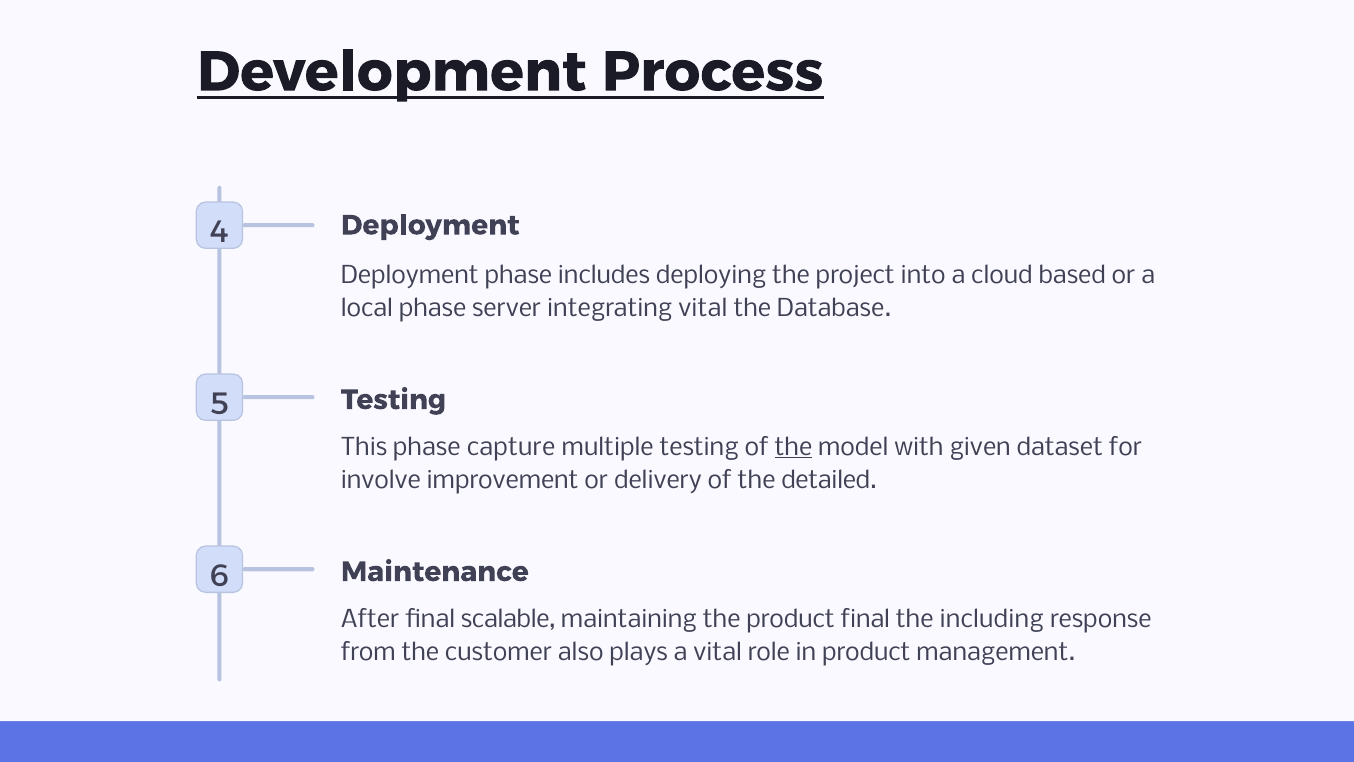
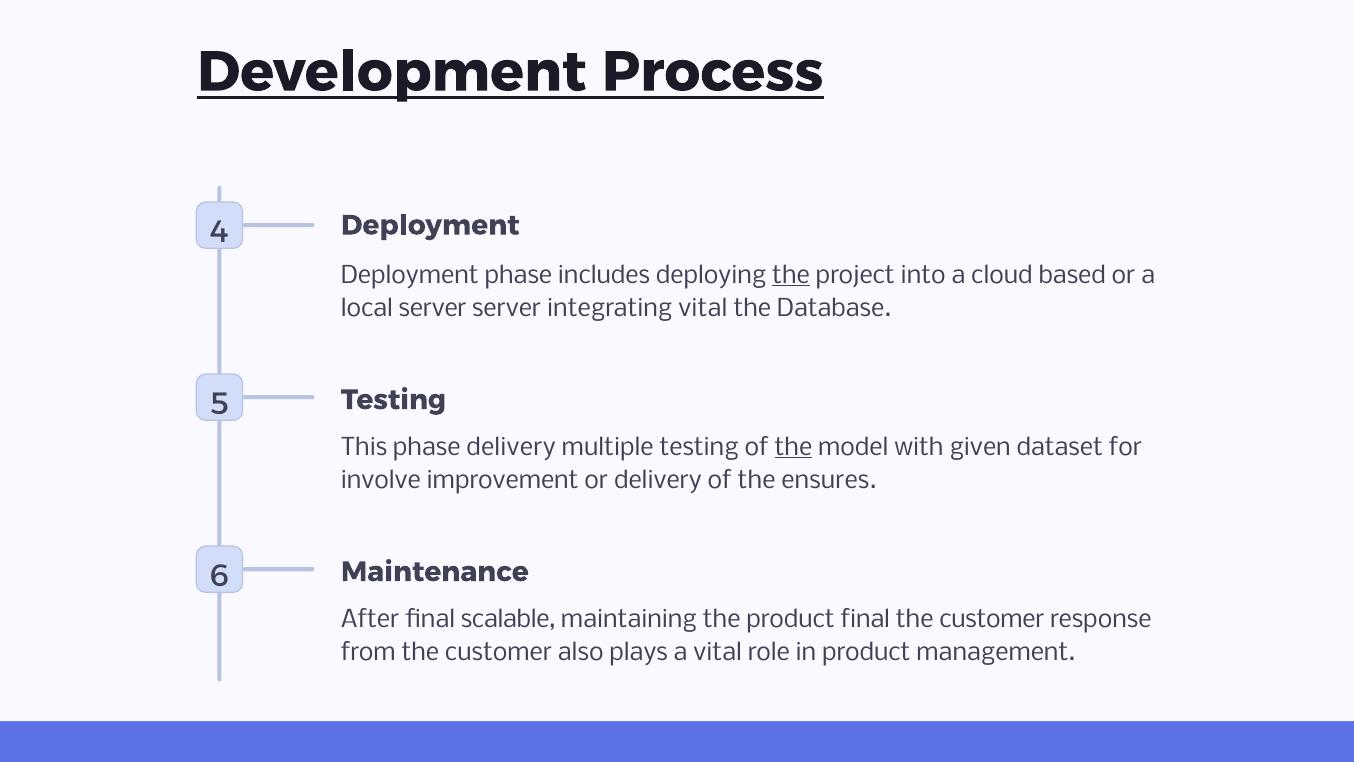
the at (791, 275) underline: none -> present
local phase: phase -> server
phase capture: capture -> delivery
detailed: detailed -> ensures
including at (992, 619): including -> customer
